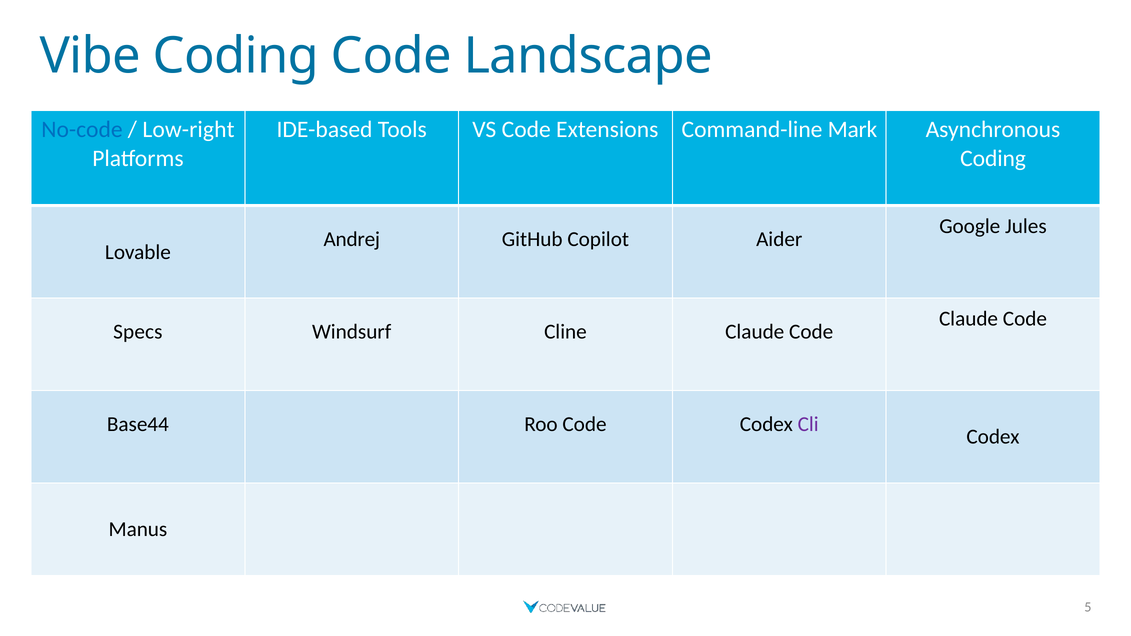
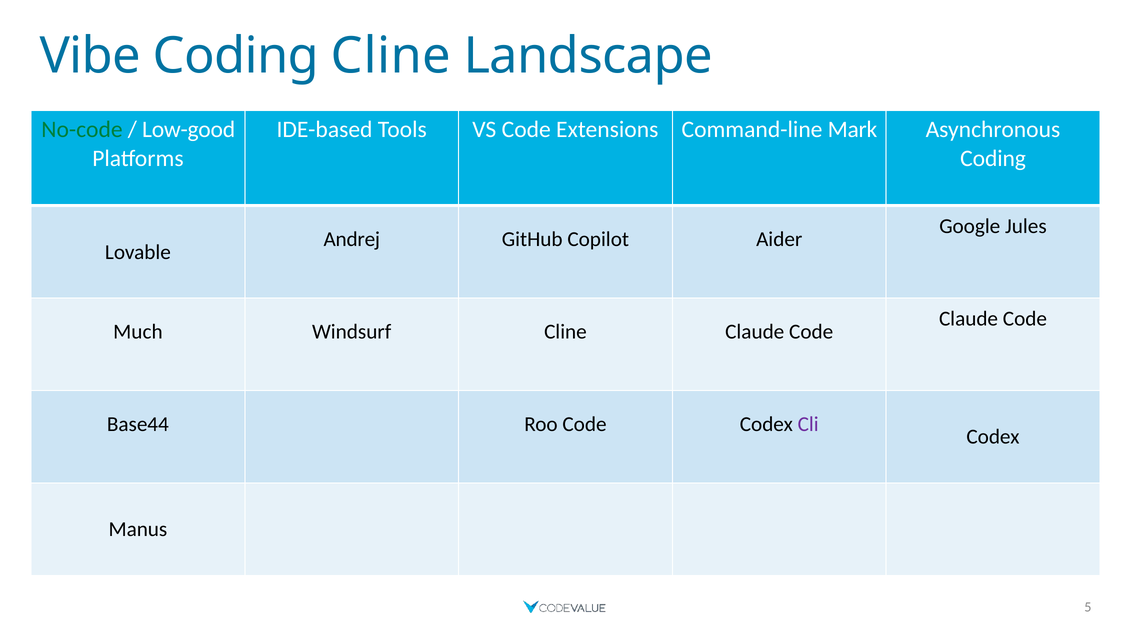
Coding Code: Code -> Cline
No-code colour: blue -> green
Low-right: Low-right -> Low-good
Specs: Specs -> Much
